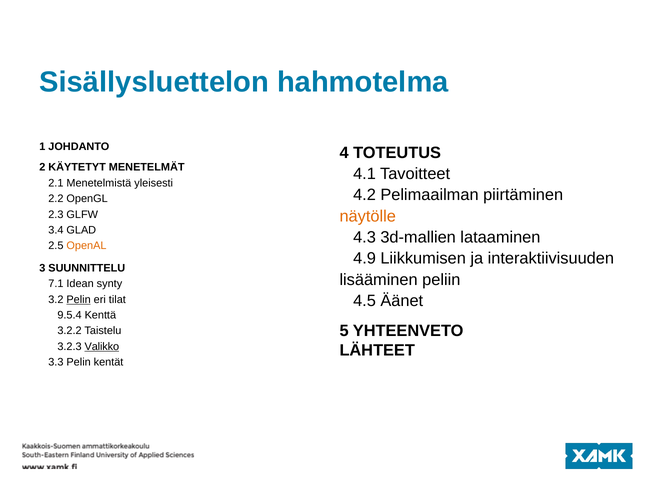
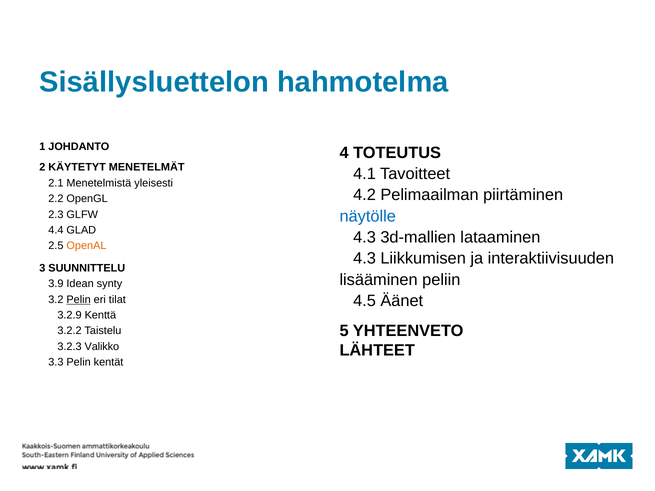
näytölle colour: orange -> blue
3.4: 3.4 -> 4.4
4.9 at (365, 259): 4.9 -> 4.3
7.1: 7.1 -> 3.9
9.5.4: 9.5.4 -> 3.2.9
Valikko underline: present -> none
